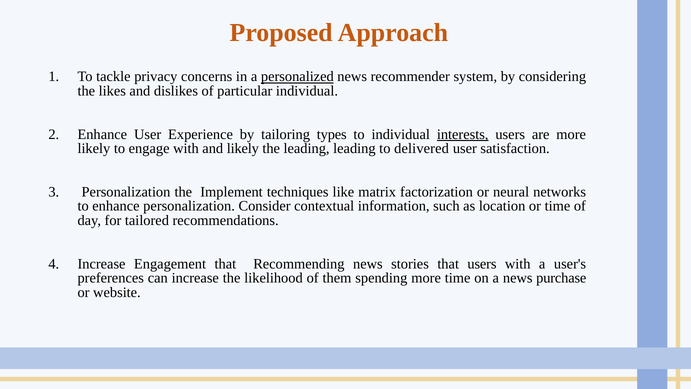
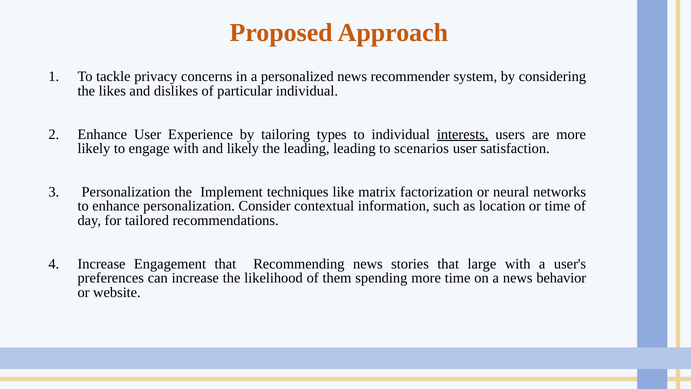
personalized underline: present -> none
delivered: delivered -> scenarios
that users: users -> large
purchase: purchase -> behavior
